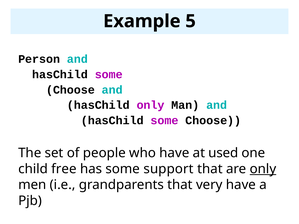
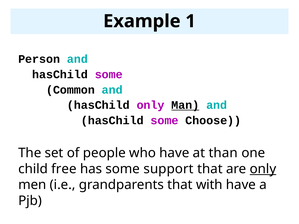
5: 5 -> 1
Choose at (70, 90): Choose -> Common
Man underline: none -> present
used: used -> than
very: very -> with
